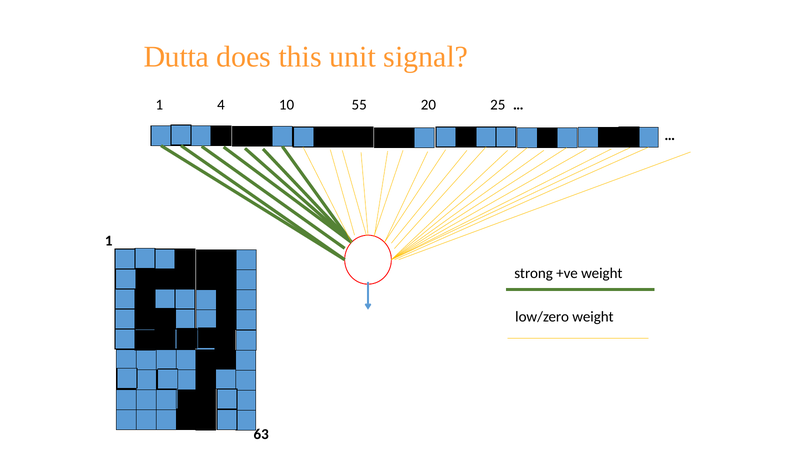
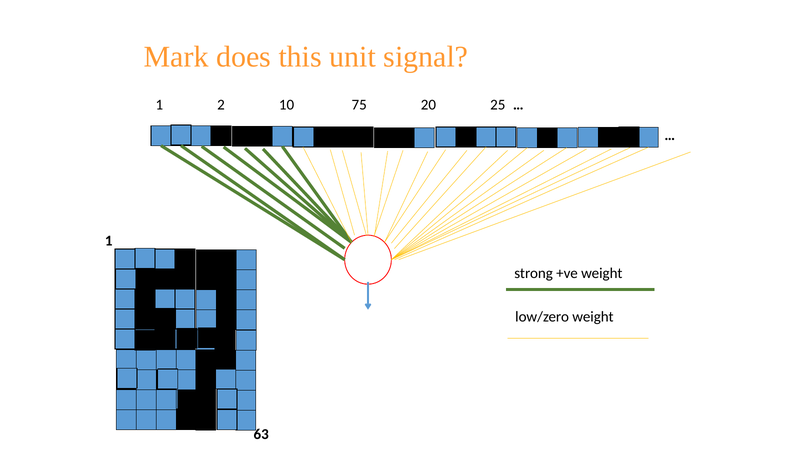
Dutta: Dutta -> Mark
4: 4 -> 2
55: 55 -> 75
